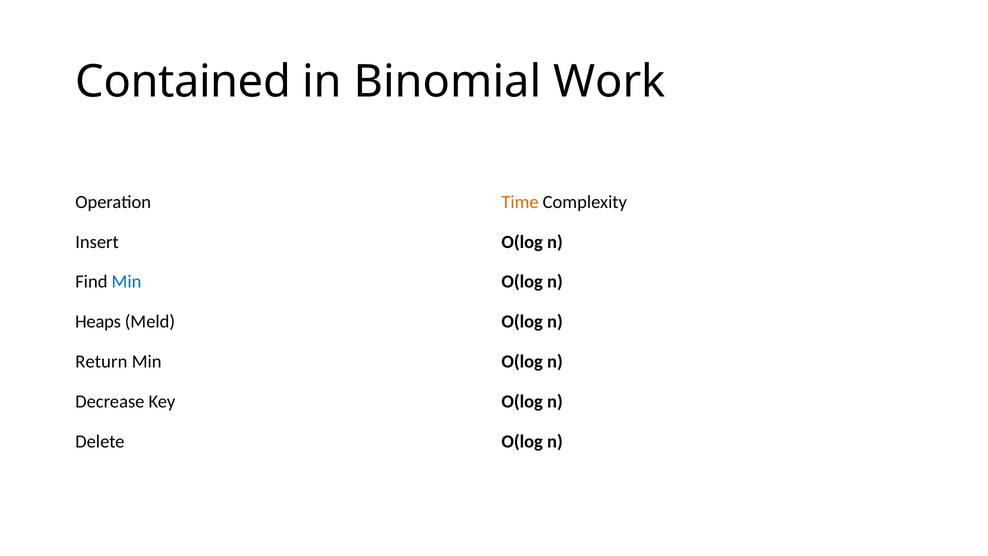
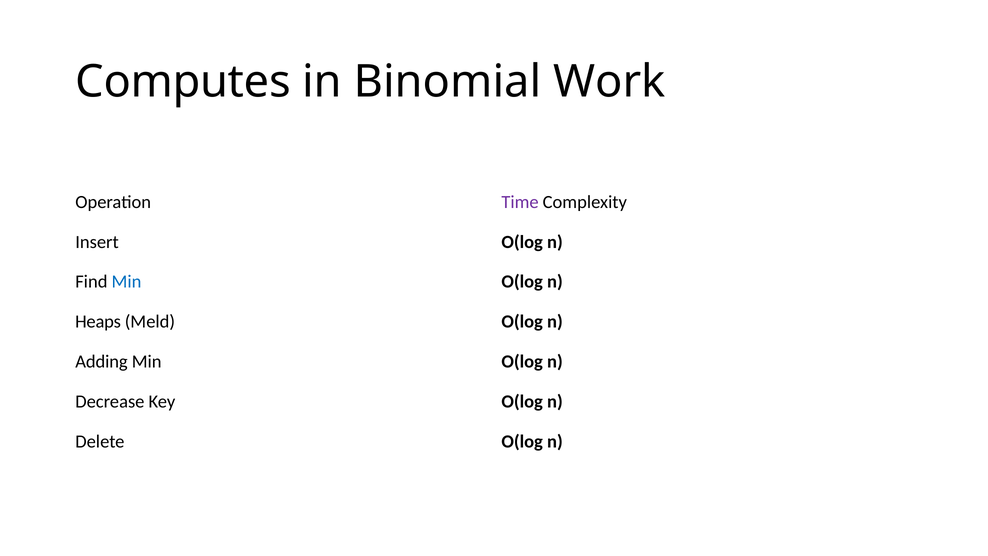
Contained: Contained -> Computes
Time colour: orange -> purple
Return: Return -> Adding
